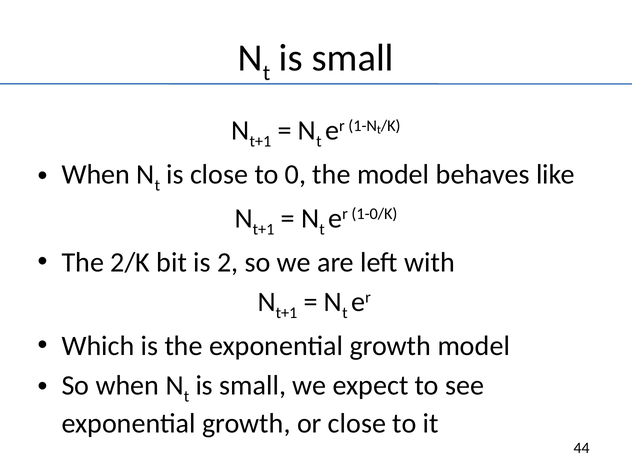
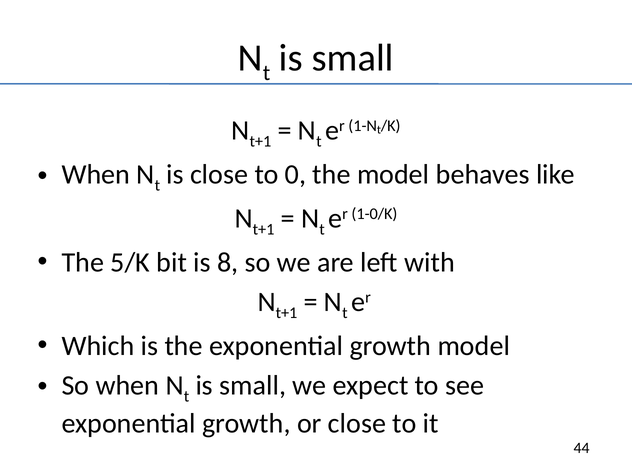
2/K: 2/K -> 5/K
2: 2 -> 8
